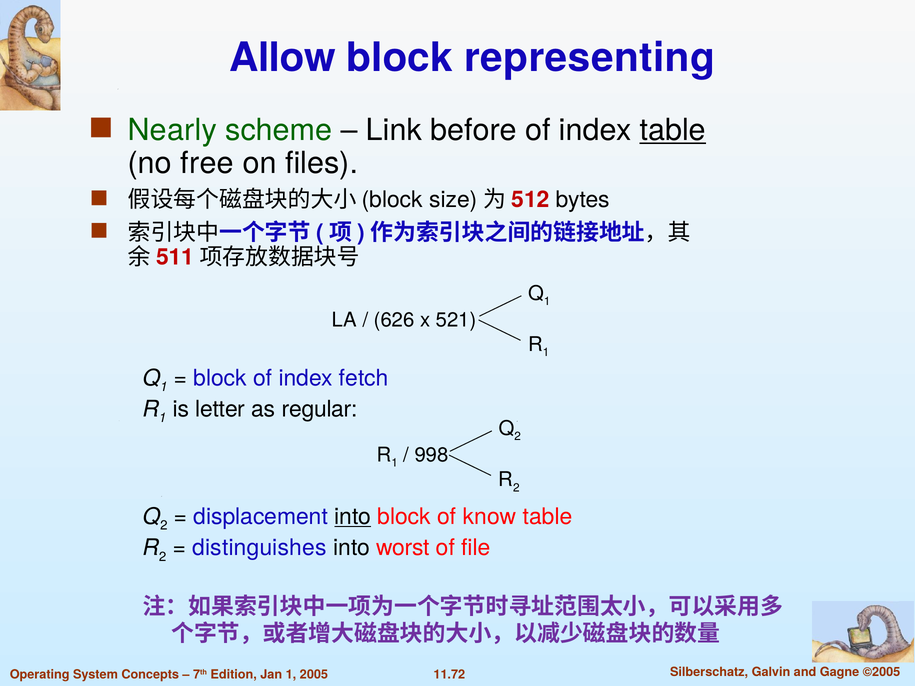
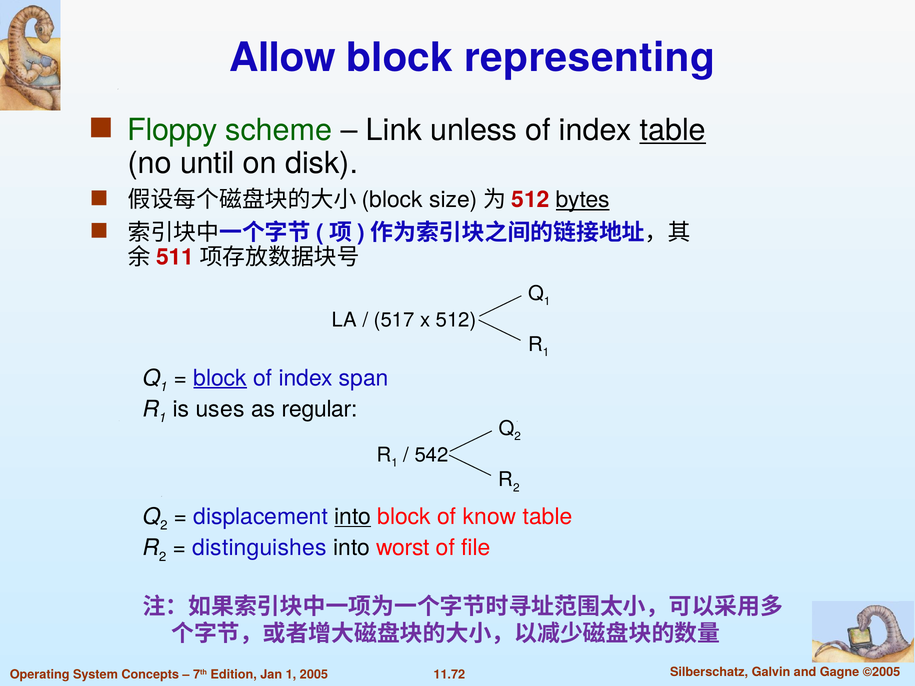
Nearly: Nearly -> Floppy
before: before -> unless
free: free -> until
files: files -> disk
bytes underline: none -> present
626: 626 -> 517
521: 521 -> 512
block at (220, 378) underline: none -> present
fetch: fetch -> span
letter: letter -> uses
998: 998 -> 542
